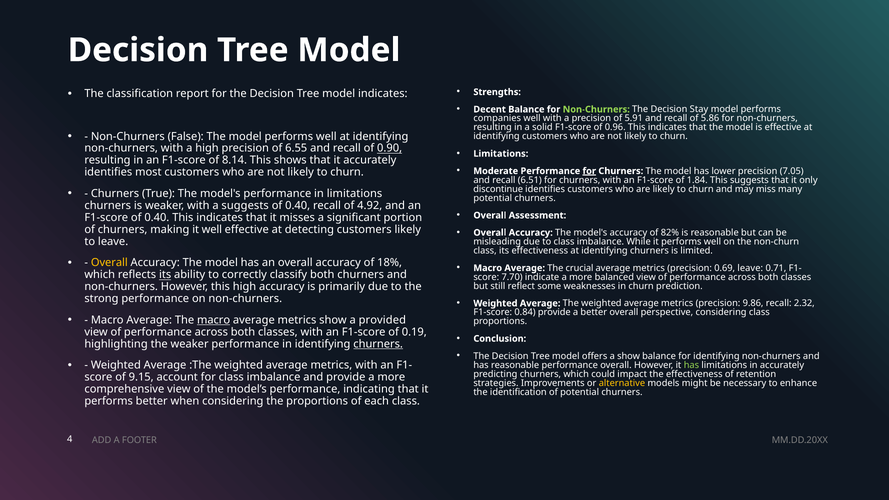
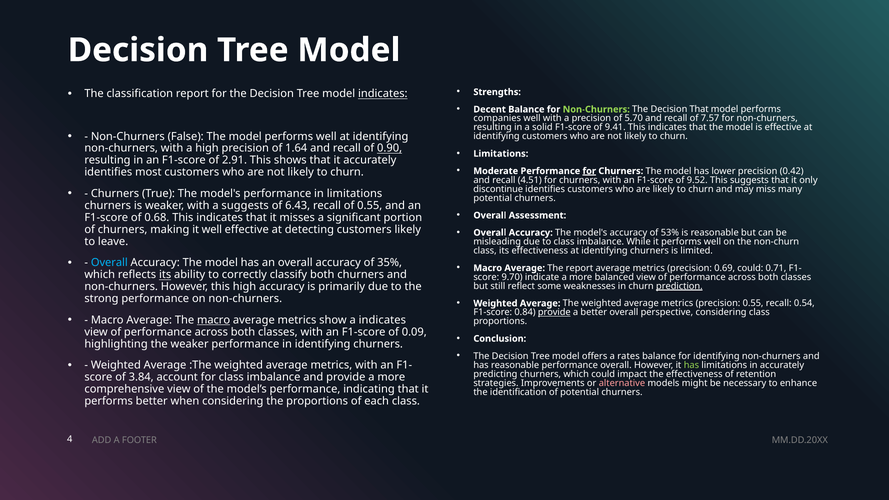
indicates at (383, 94) underline: none -> present
Decision Stay: Stay -> That
5.91: 5.91 -> 5.70
5.86: 5.86 -> 7.57
0.96: 0.96 -> 9.41
6.55: 6.55 -> 1.64
8.14: 8.14 -> 2.91
7.05: 7.05 -> 0.42
6.51: 6.51 -> 4.51
1.84: 1.84 -> 9.52
0.40 at (298, 206): 0.40 -> 6.43
of 4.92: 4.92 -> 0.55
F1-score of 0.40: 0.40 -> 0.68
82%: 82% -> 53%
Overall at (109, 263) colour: yellow -> light blue
18%: 18% -> 35%
The crucial: crucial -> report
0.69 leave: leave -> could
7.70: 7.70 -> 9.70
prediction underline: none -> present
precision 9.86: 9.86 -> 0.55
2.32: 2.32 -> 0.54
provide at (554, 312) underline: none -> present
a provided: provided -> indicates
0.19: 0.19 -> 0.09
churners at (378, 344) underline: present -> none
a show: show -> rates
9.15: 9.15 -> 3.84
alternative colour: yellow -> pink
